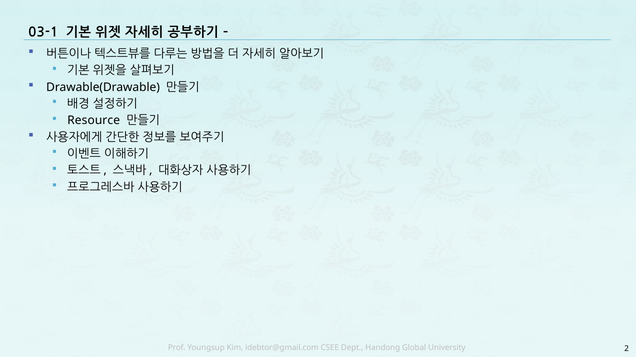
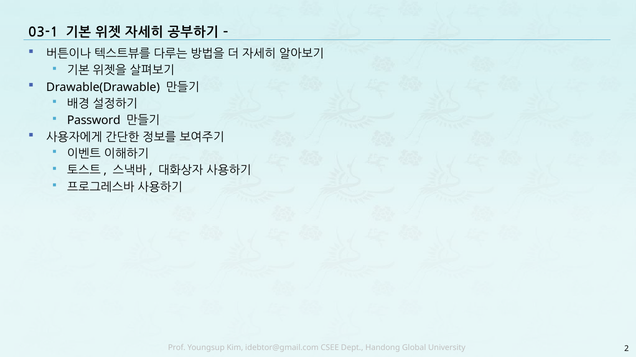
Resource: Resource -> Password
